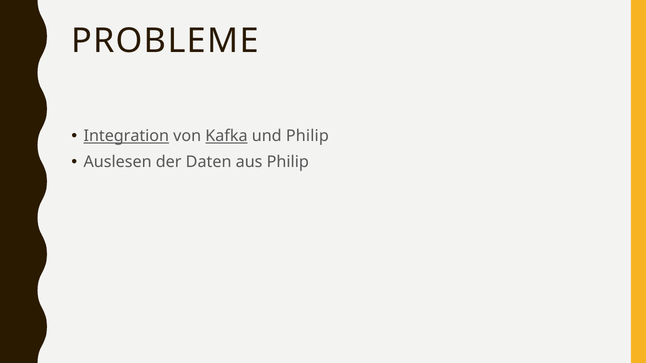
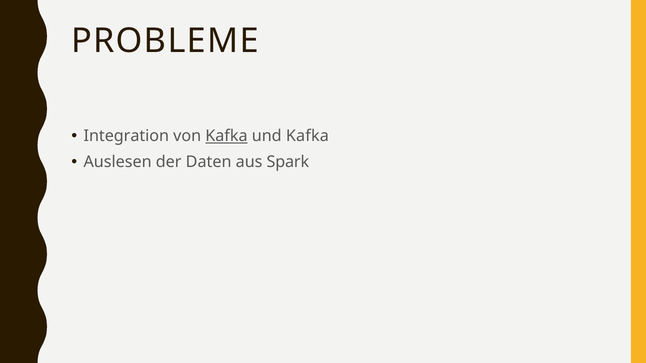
Integration underline: present -> none
und Philip: Philip -> Kafka
aus Philip: Philip -> Spark
